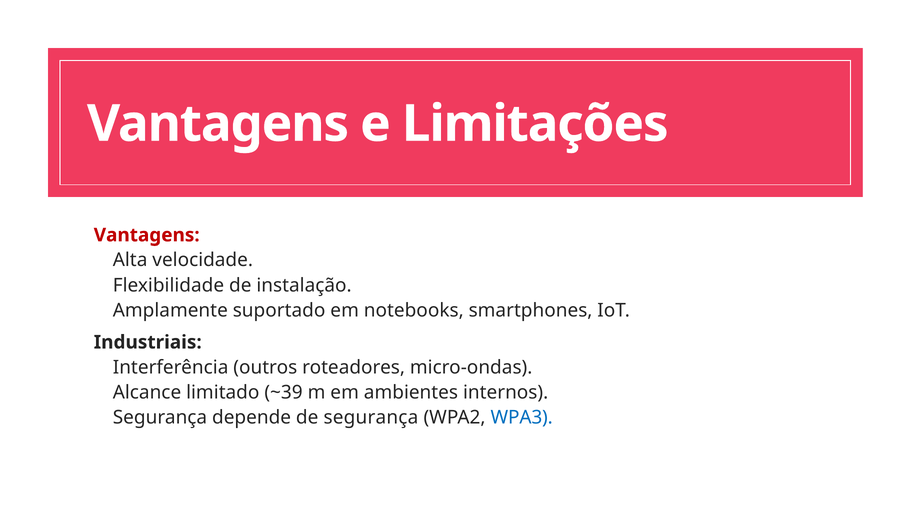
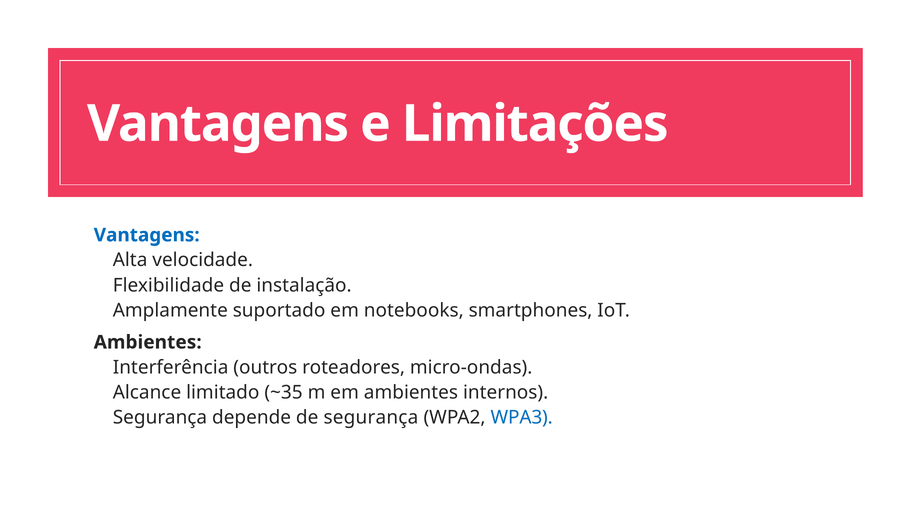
Vantagens at (147, 235) colour: red -> blue
Industriais at (148, 342): Industriais -> Ambientes
~39: ~39 -> ~35
